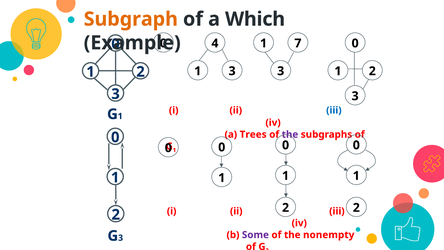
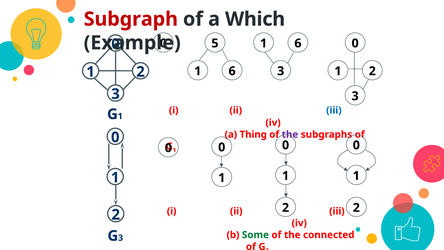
Subgraph colour: orange -> red
4: 4 -> 5
7 at (298, 43): 7 -> 6
3 at (232, 71): 3 -> 6
Trees: Trees -> Thing
Some colour: purple -> green
nonempty: nonempty -> connected
